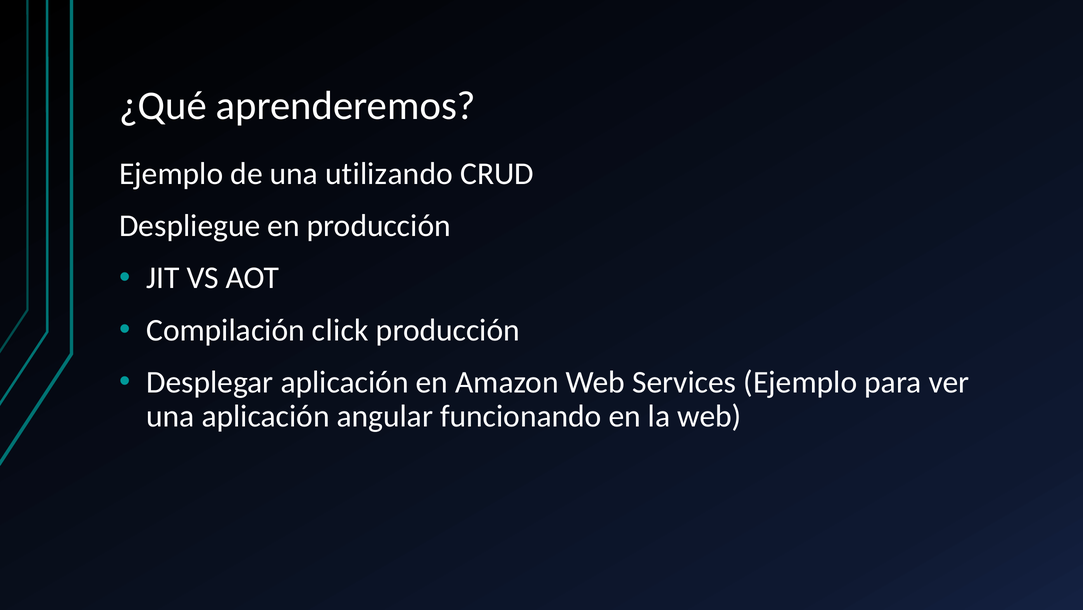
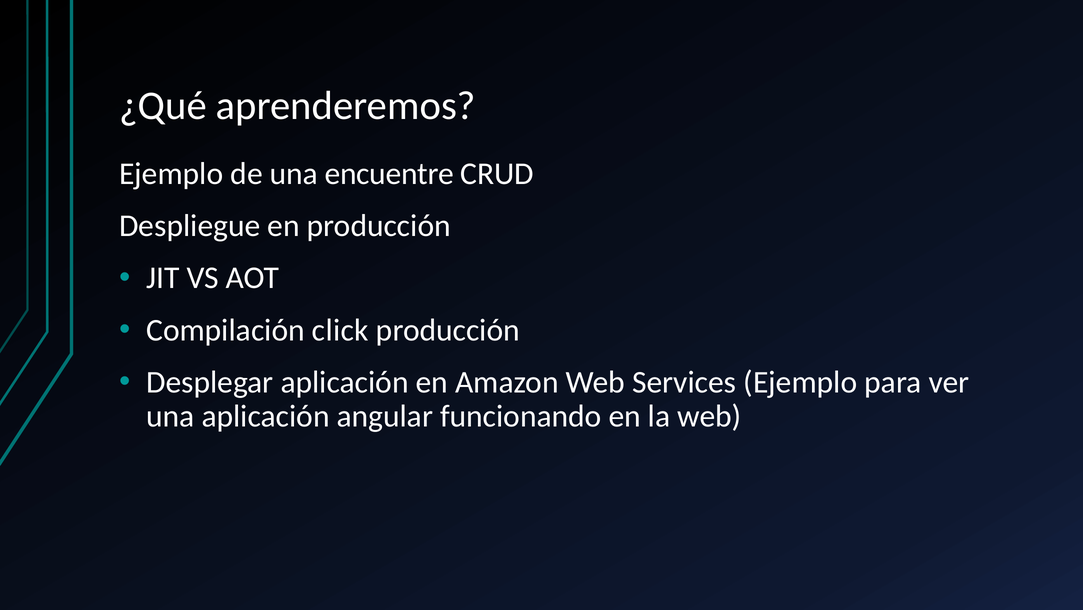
utilizando: utilizando -> encuentre
